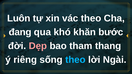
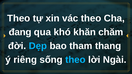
Luôn at (19, 18): Luôn -> Theo
bước: bước -> chăm
Dẹp colour: pink -> light blue
